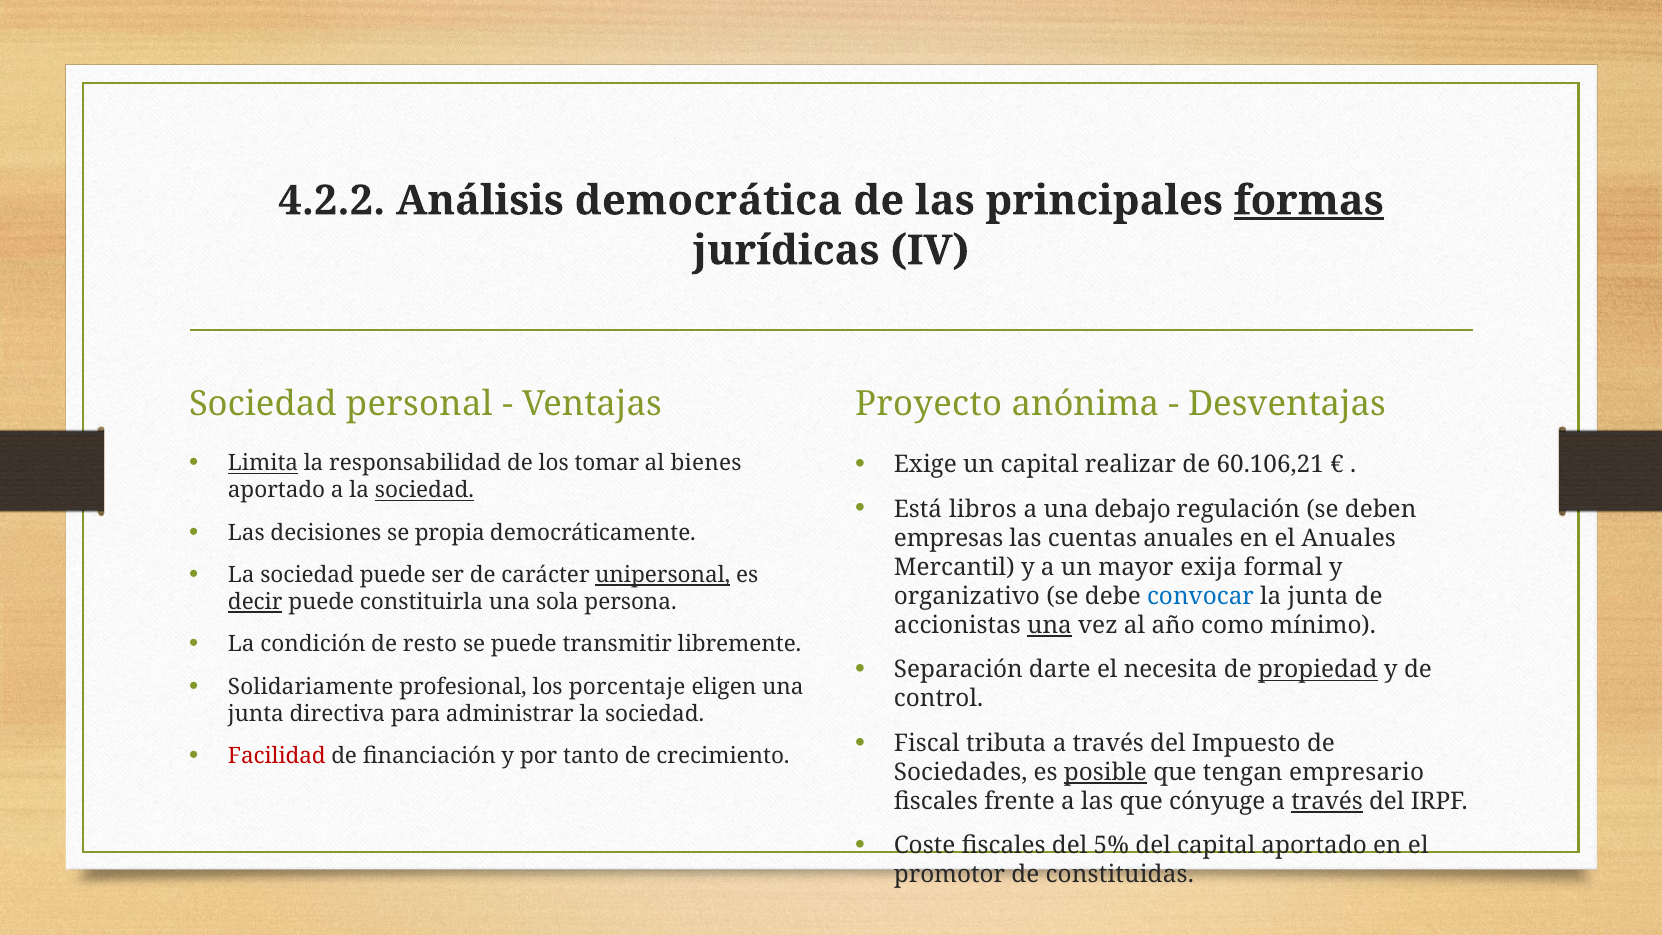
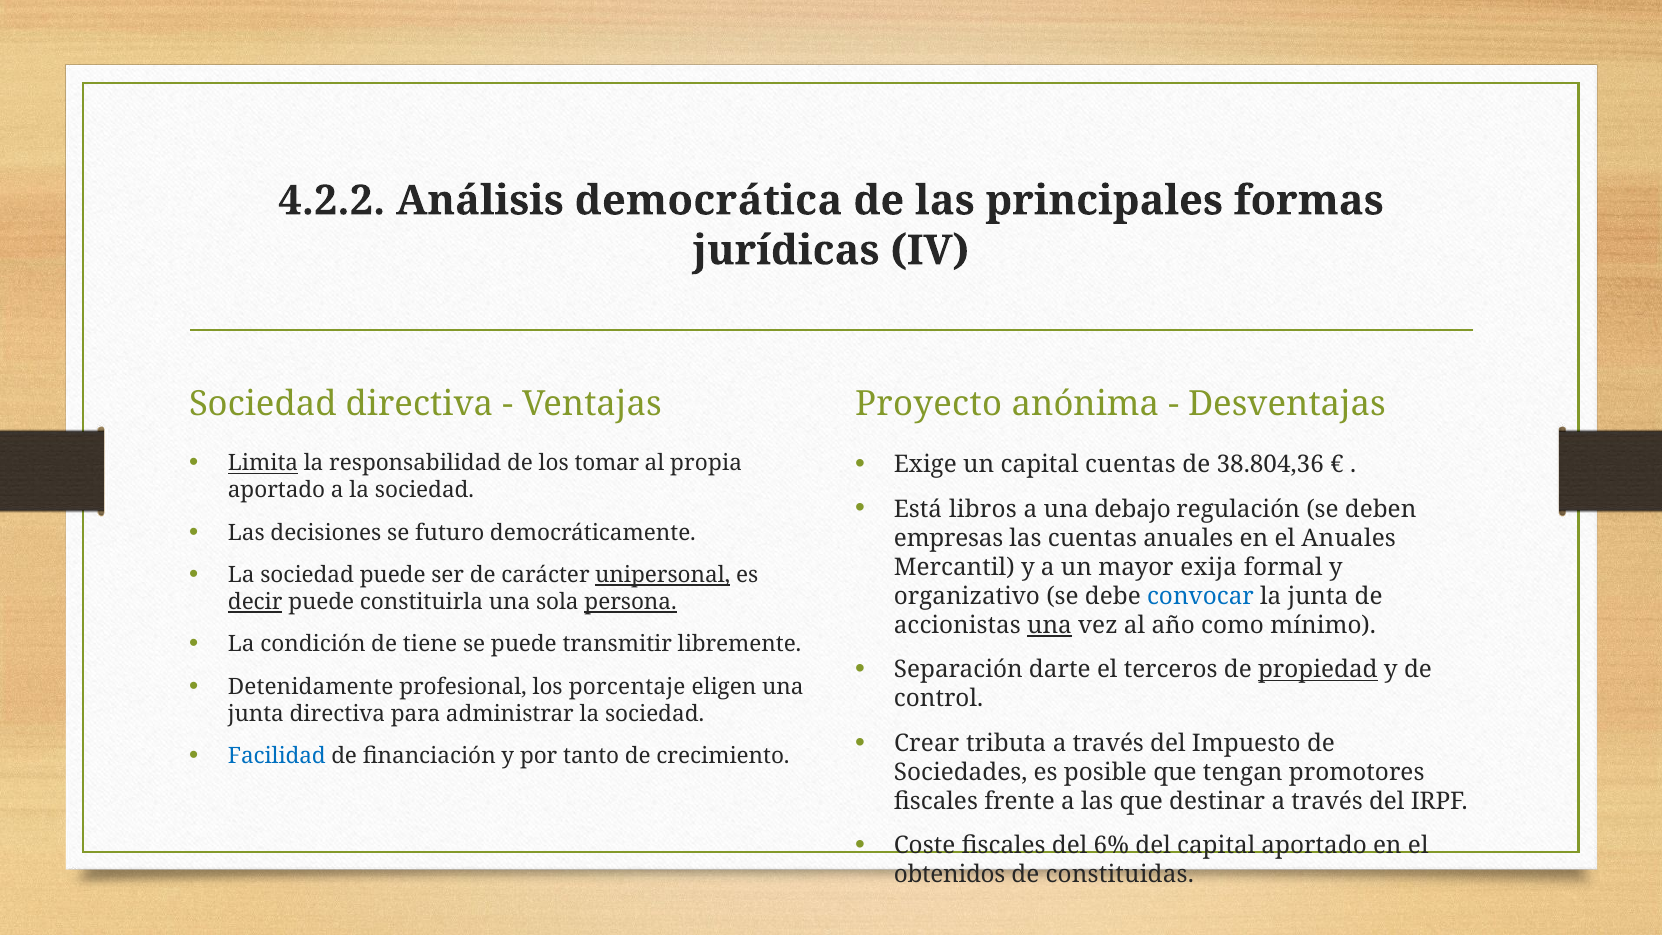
formas underline: present -> none
Sociedad personal: personal -> directiva
bienes: bienes -> propia
capital realizar: realizar -> cuentas
60.106,21: 60.106,21 -> 38.804,36
sociedad at (425, 490) underline: present -> none
propia: propia -> futuro
persona underline: none -> present
resto: resto -> tiene
necesita: necesita -> terceros
Solidariamente: Solidariamente -> Detenidamente
Fiscal: Fiscal -> Crear
Facilidad colour: red -> blue
posible underline: present -> none
empresario: empresario -> promotores
cónyuge: cónyuge -> destinar
través at (1327, 801) underline: present -> none
5%: 5% -> 6%
promotor: promotor -> obtenidos
